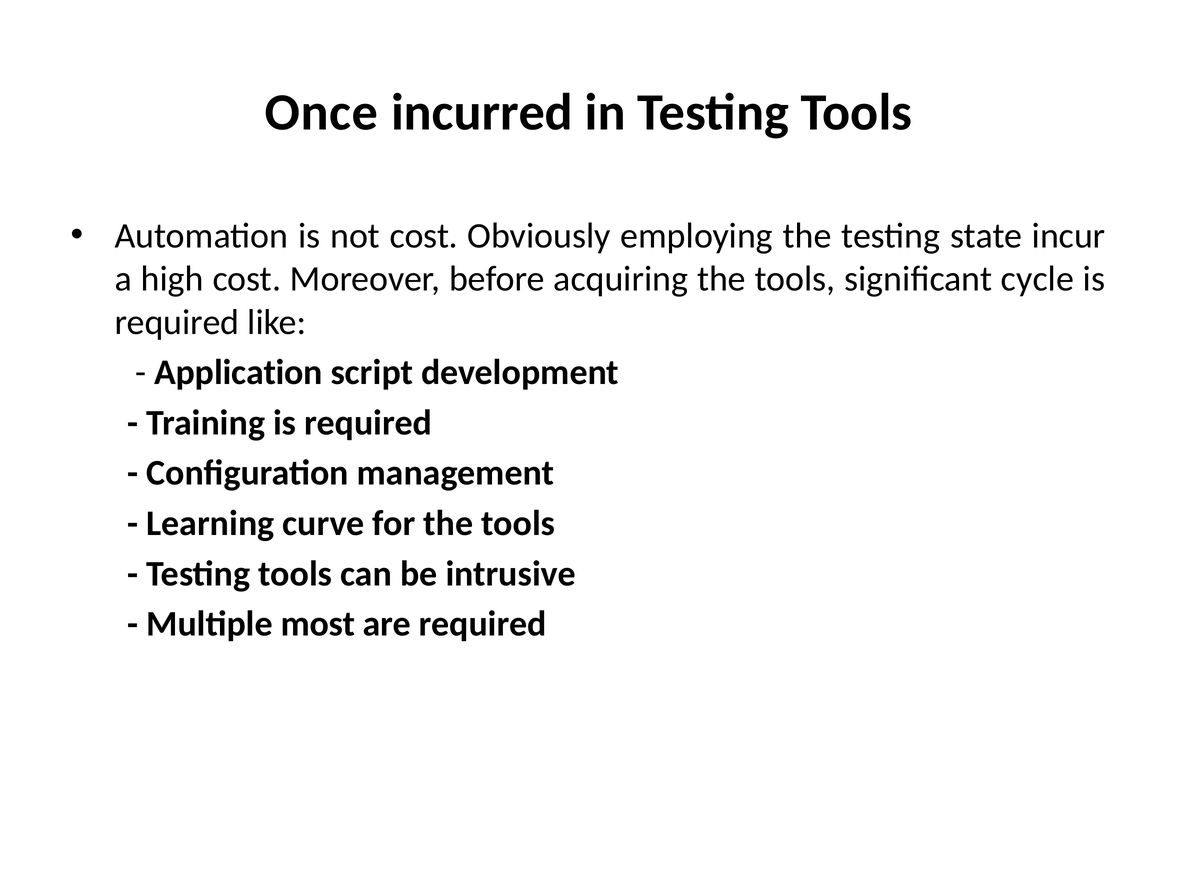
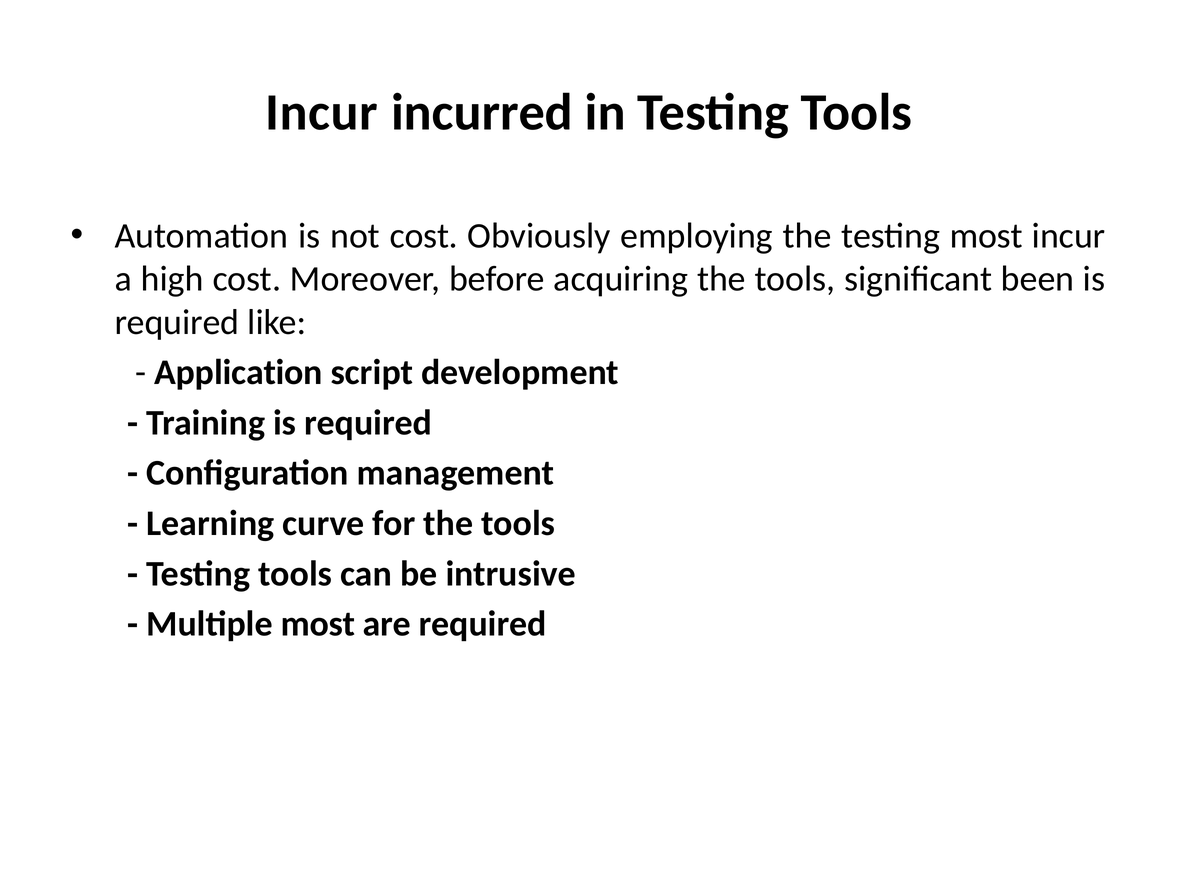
Once at (321, 113): Once -> Incur
testing state: state -> most
cycle: cycle -> been
